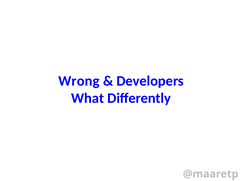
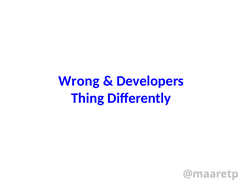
What: What -> Thing
